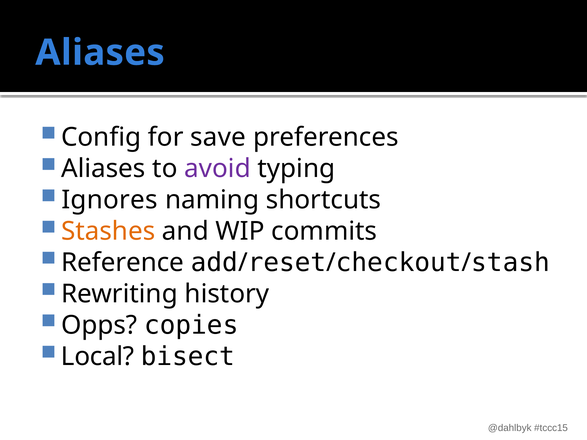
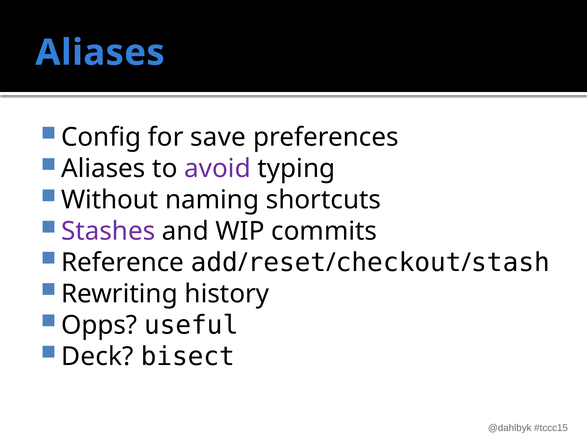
Ignores: Ignores -> Without
Stashes colour: orange -> purple
copies: copies -> useful
Local: Local -> Deck
